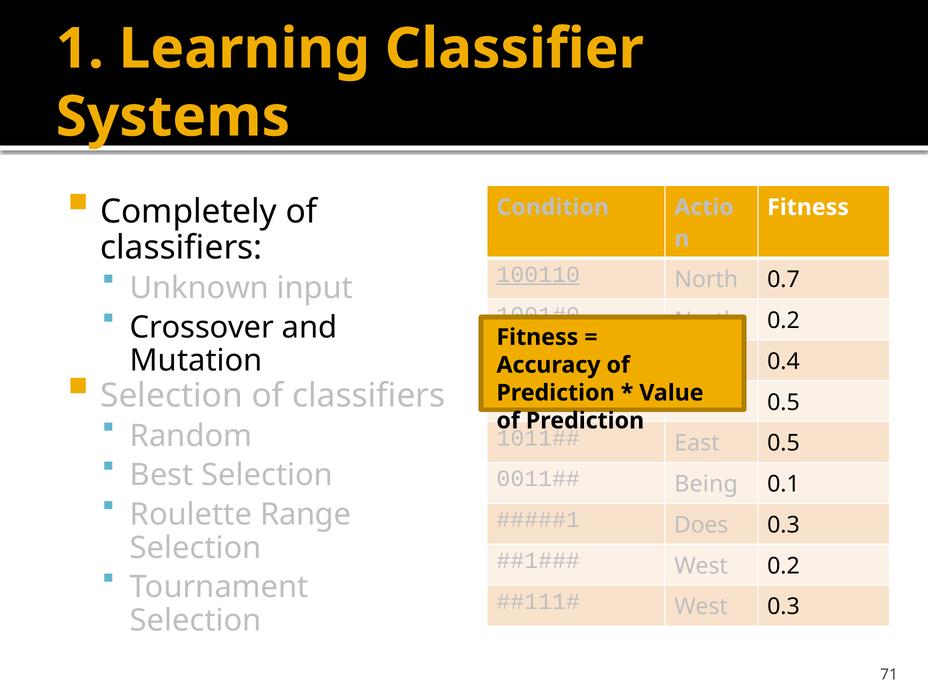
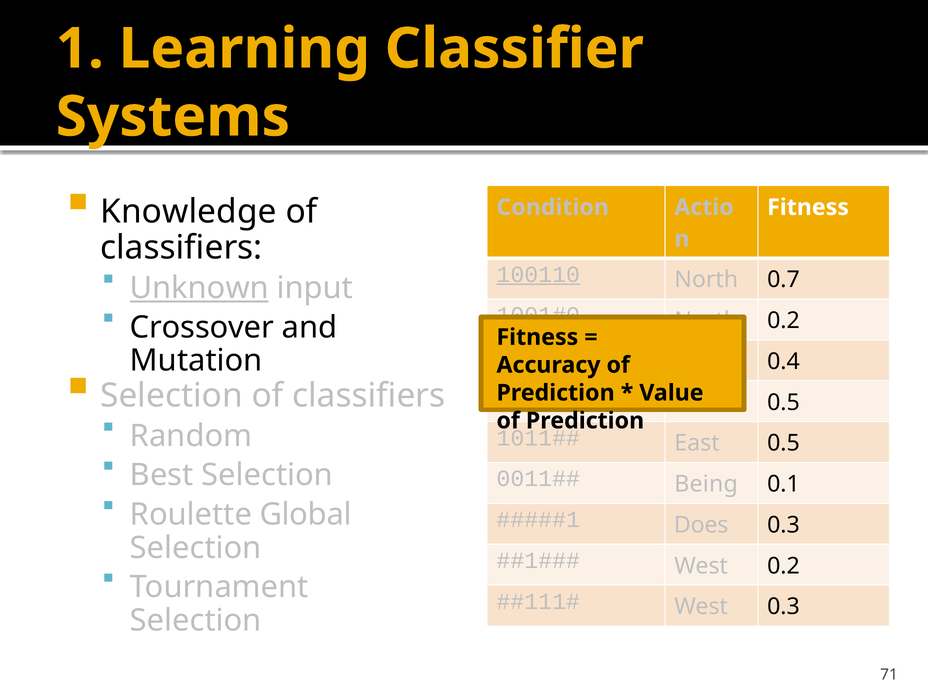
Completely: Completely -> Knowledge
Unknown underline: none -> present
Range: Range -> Global
